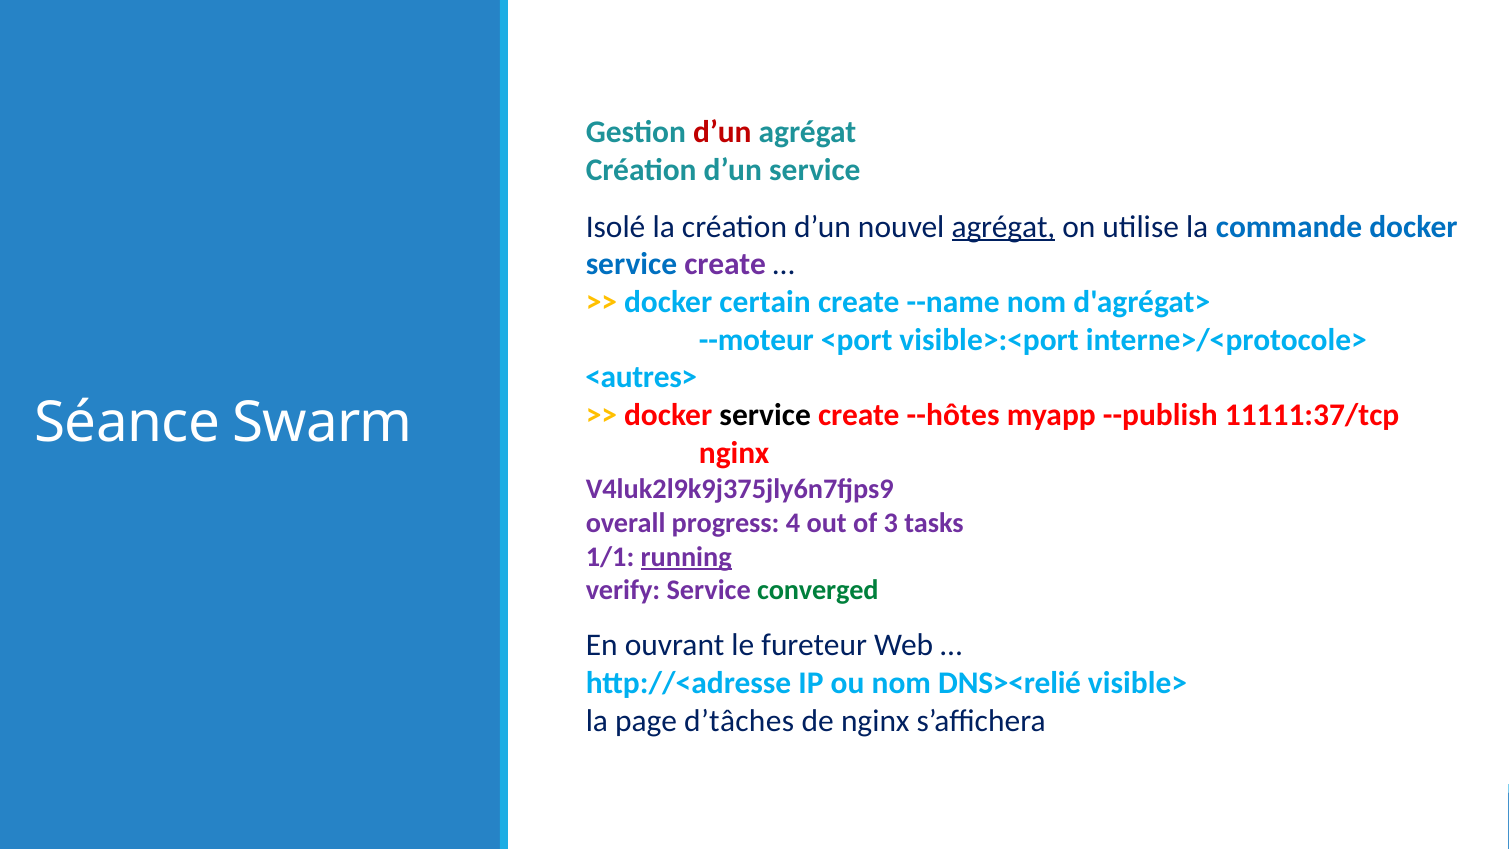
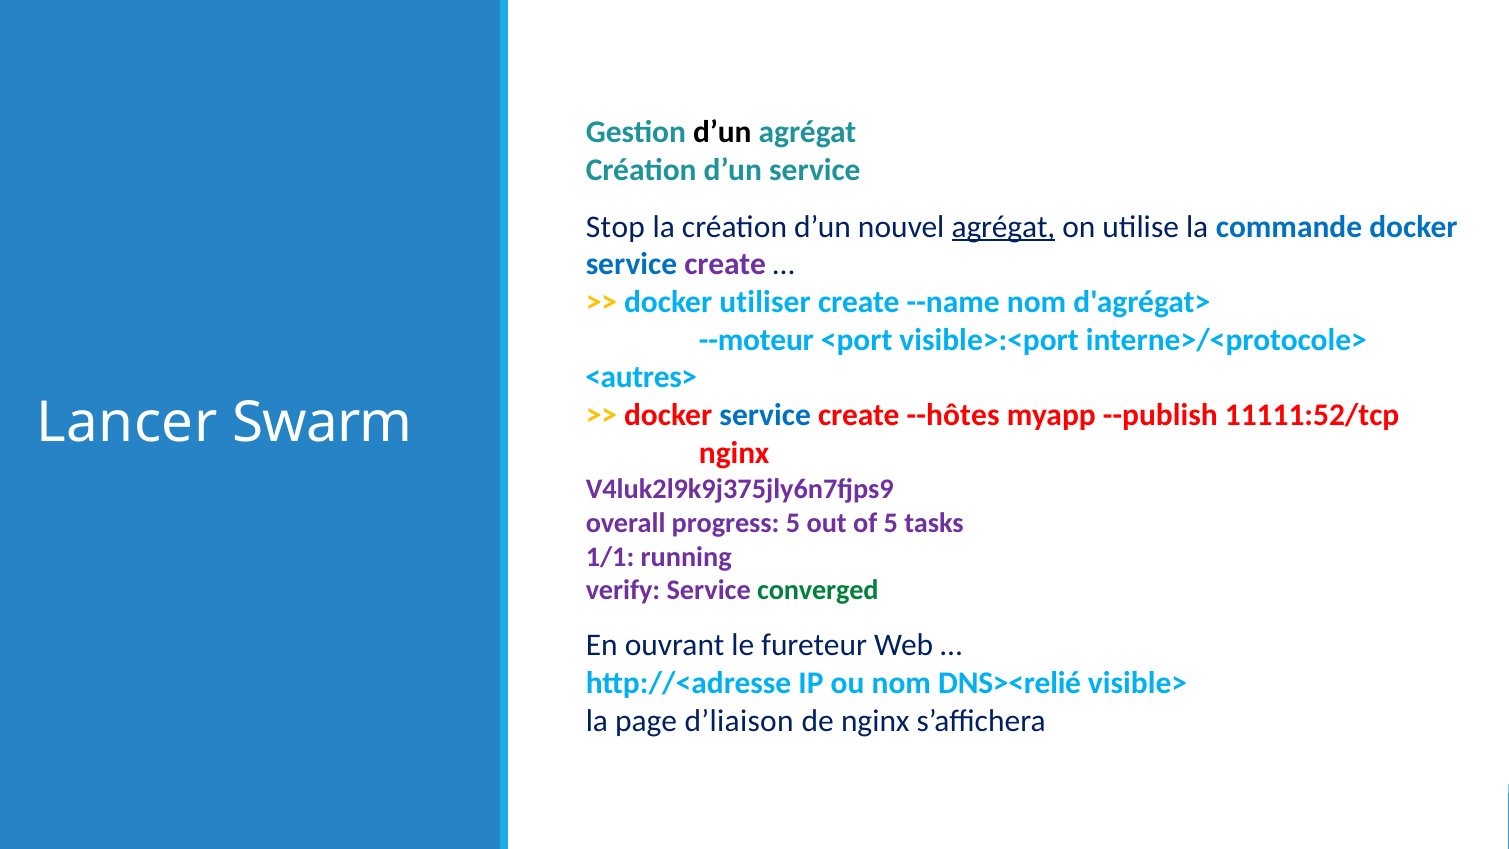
d’un at (722, 132) colour: red -> black
Isolé: Isolé -> Stop
certain: certain -> utiliser
service at (765, 415) colour: black -> blue
11111:37/tcp: 11111:37/tcp -> 11111:52/tcp
Séance: Séance -> Lancer
progress 4: 4 -> 5
of 3: 3 -> 5
running underline: present -> none
d’tâches: d’tâches -> d’liaison
